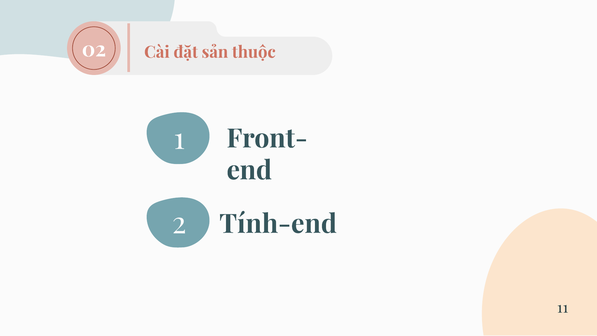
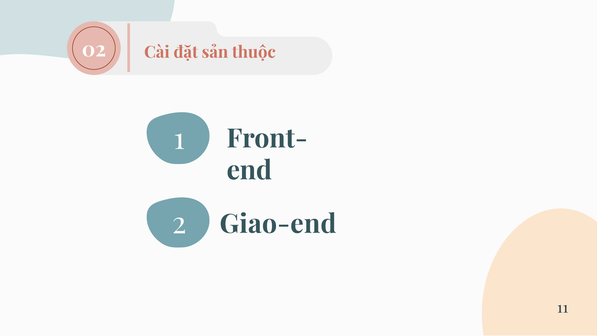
Tính-end: Tính-end -> Giao-end
